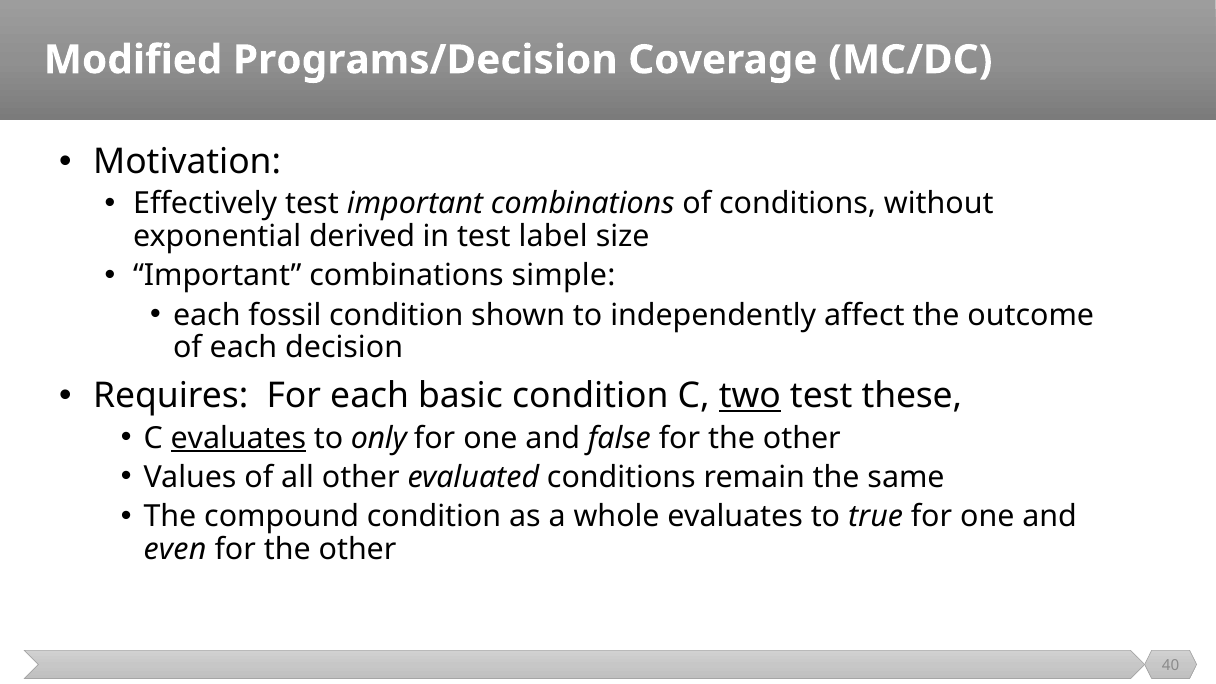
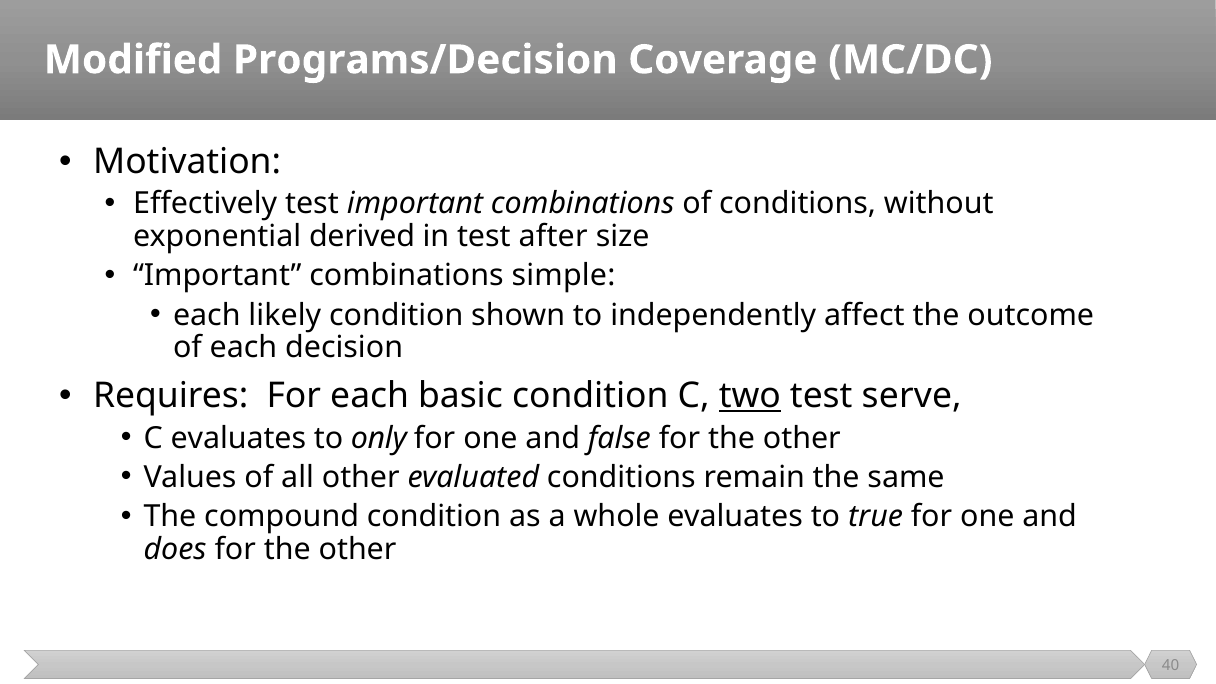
label: label -> after
fossil: fossil -> likely
these: these -> serve
evaluates at (238, 438) underline: present -> none
even: even -> does
